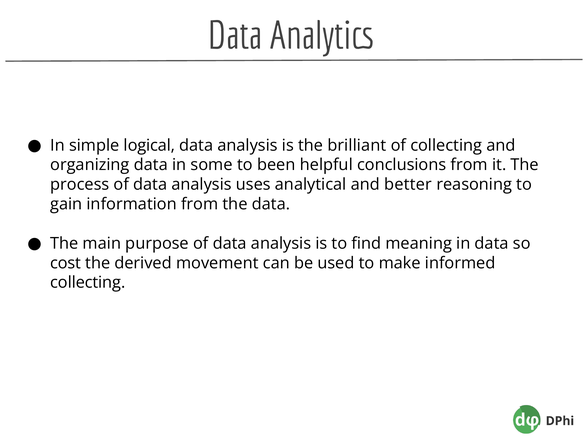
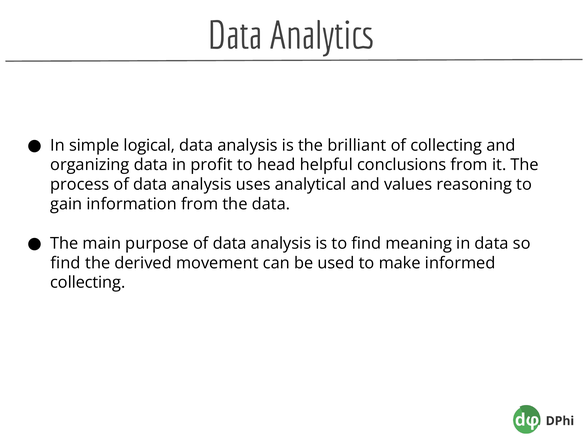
some: some -> profit
been: been -> head
better: better -> values
cost at (66, 263): cost -> find
